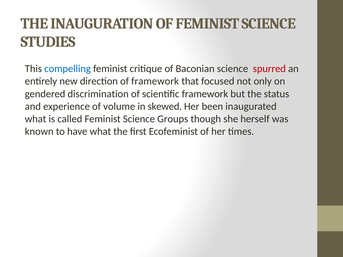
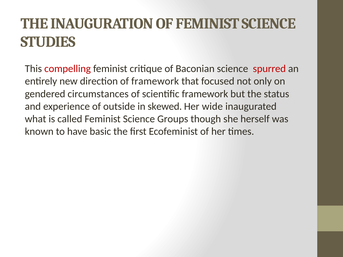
compelling colour: blue -> red
discrimination: discrimination -> circumstances
volume: volume -> outside
been: been -> wide
have what: what -> basic
